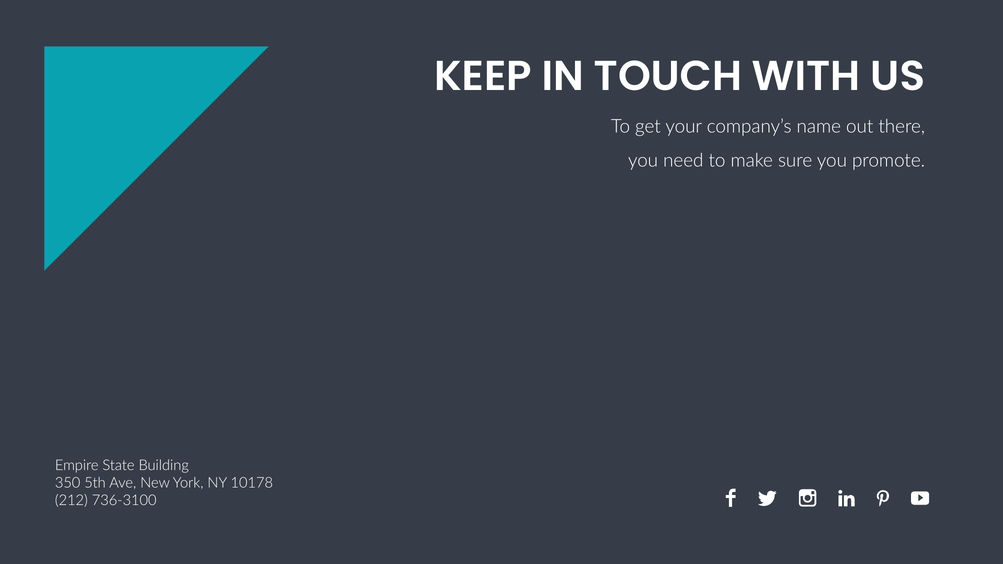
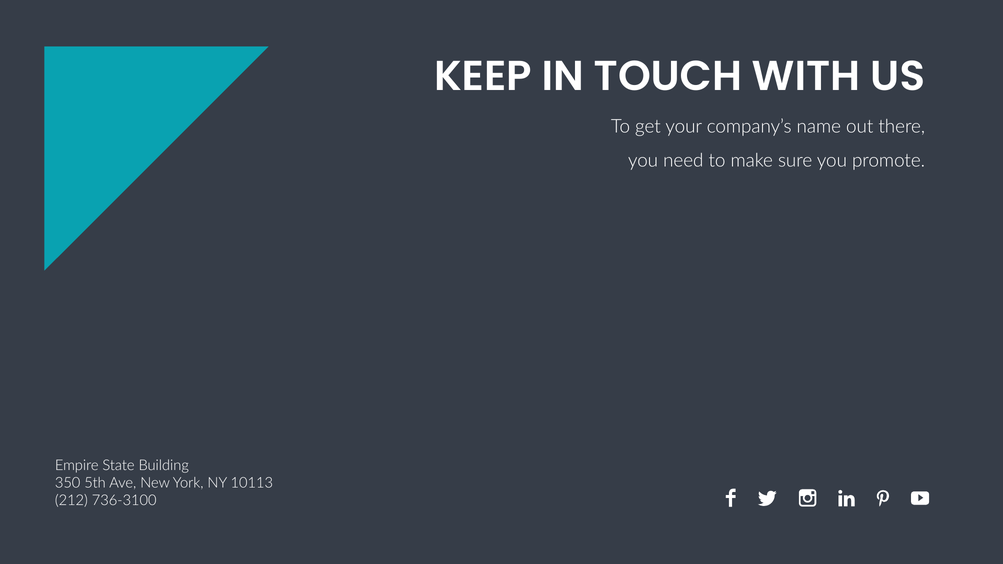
10178: 10178 -> 10113
